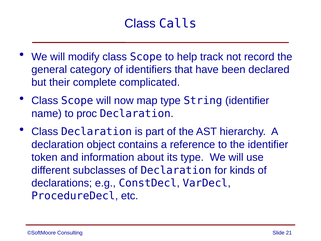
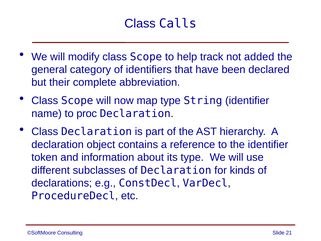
record: record -> added
complicated: complicated -> abbreviation
